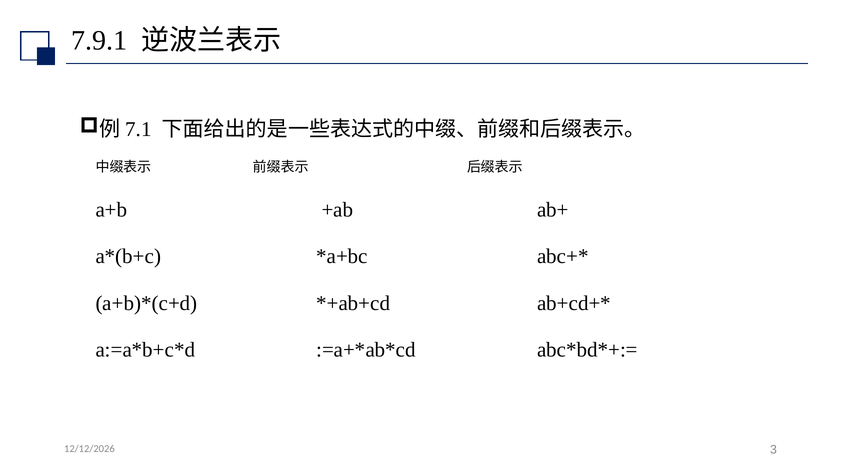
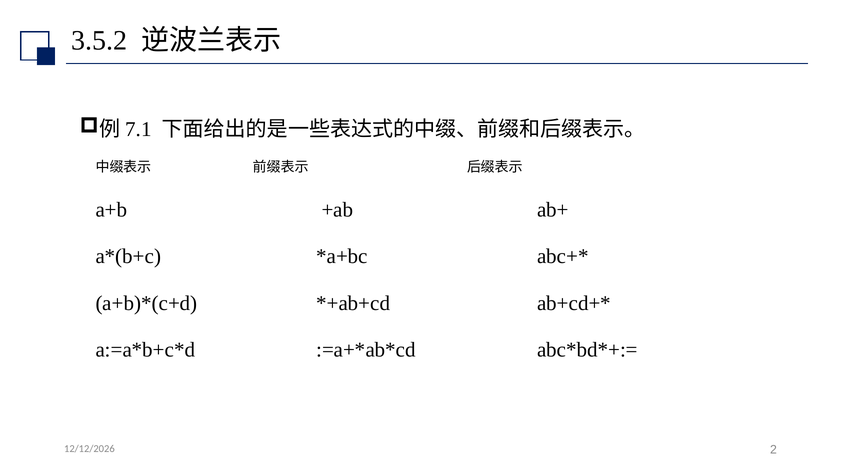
7.9.1: 7.9.1 -> 3.5.2
3: 3 -> 2
